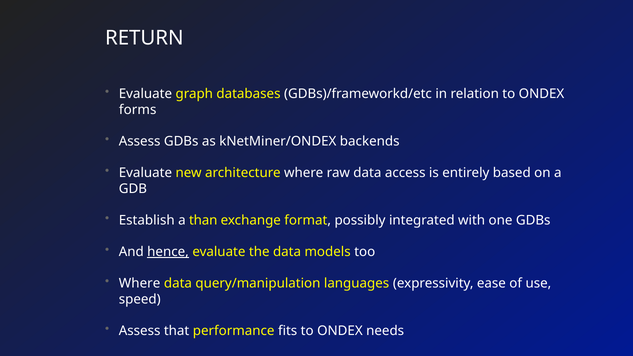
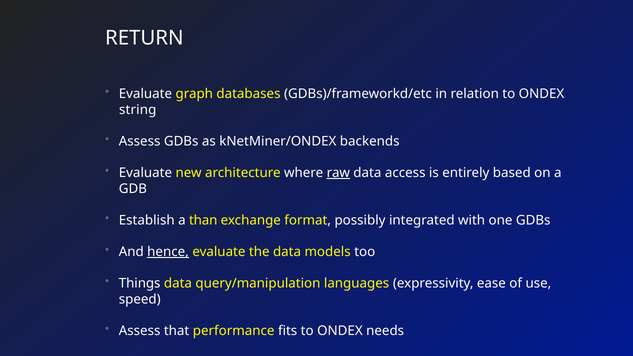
forms: forms -> string
raw underline: none -> present
Where at (140, 283): Where -> Things
